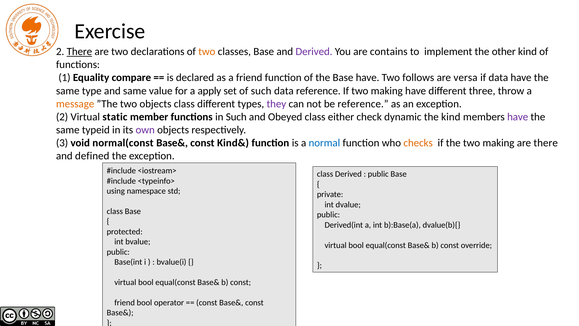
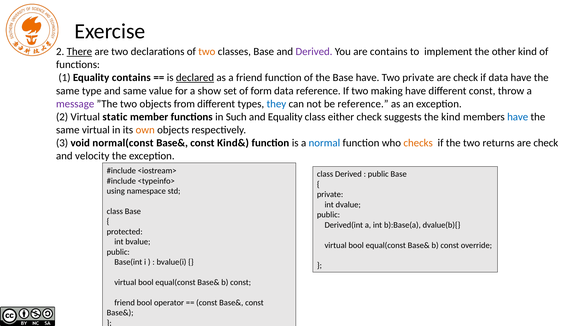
Equality compare: compare -> contains
declared underline: none -> present
Two follows: follows -> private
versa at (466, 78): versa -> check
apply: apply -> show
of such: such -> form
different three: three -> const
message colour: orange -> purple
objects class: class -> from
they colour: purple -> blue
and Obeyed: Obeyed -> Equality
dynamic: dynamic -> suggests
have at (518, 117) colour: purple -> blue
same typeid: typeid -> virtual
own colour: purple -> orange
the two making: making -> returns
there at (546, 143): there -> check
defined: defined -> velocity
